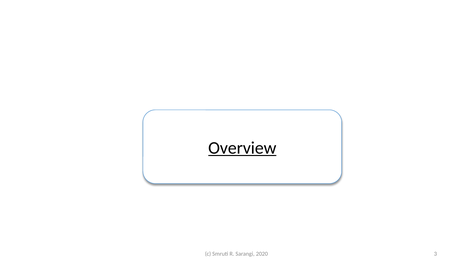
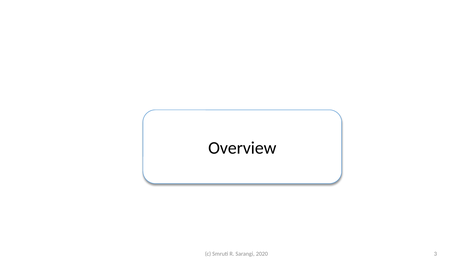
Overview underline: present -> none
